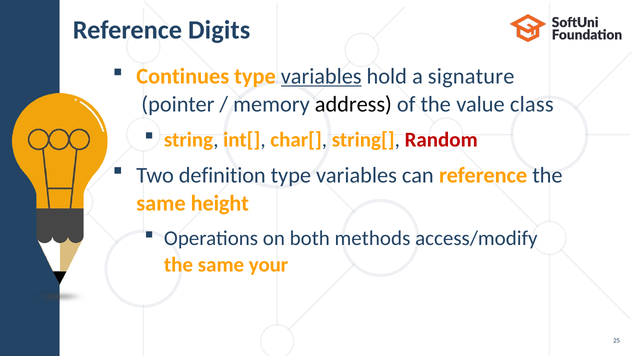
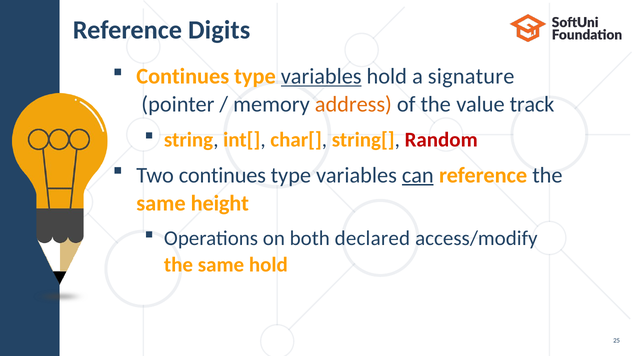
address colour: black -> orange
class: class -> track
Two definition: definition -> continues
can underline: none -> present
methods: methods -> declared
same your: your -> hold
